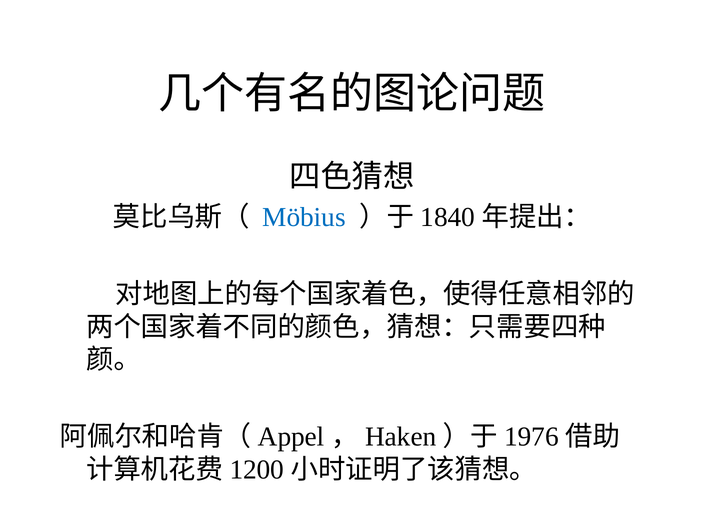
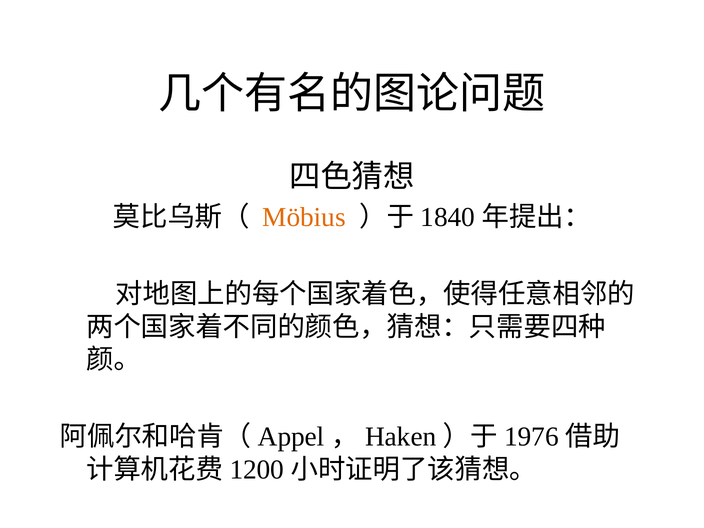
Möbius colour: blue -> orange
